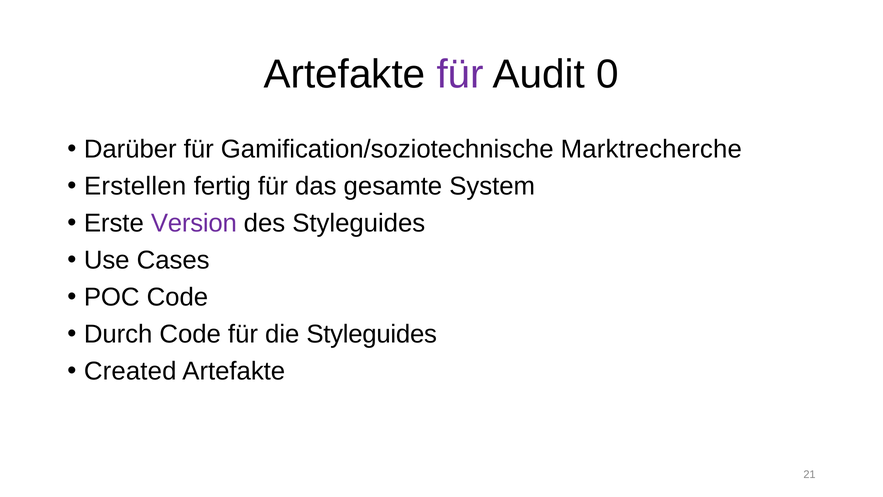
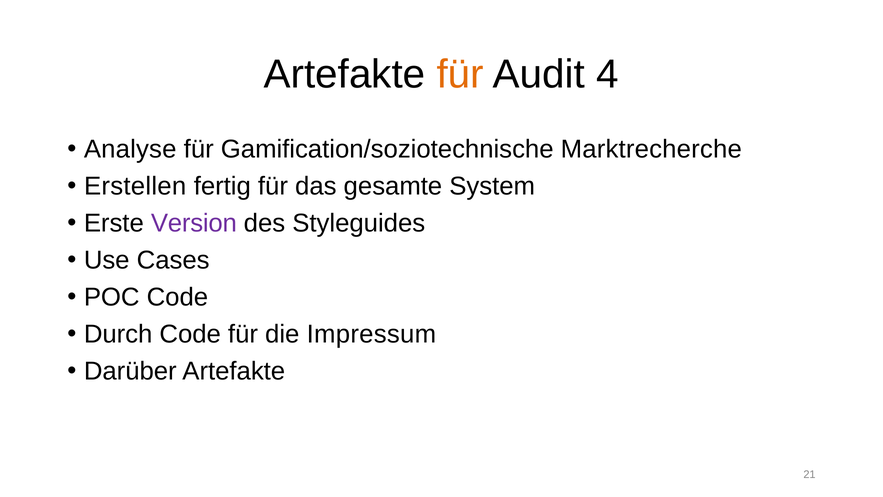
für at (460, 74) colour: purple -> orange
0: 0 -> 4
Darüber: Darüber -> Analyse
die Styleguides: Styleguides -> Impressum
Created: Created -> Darüber
